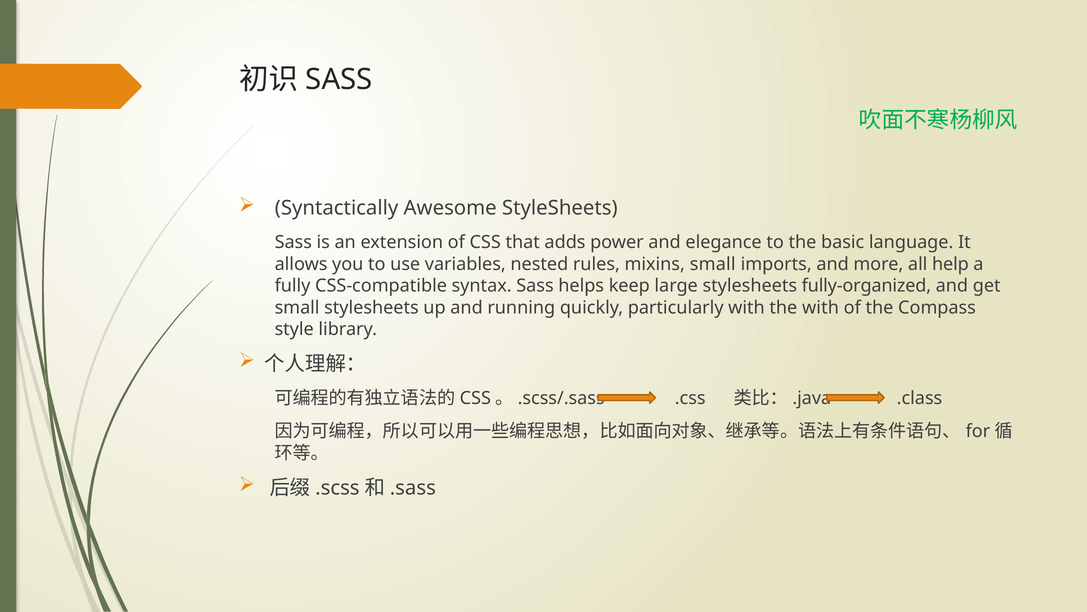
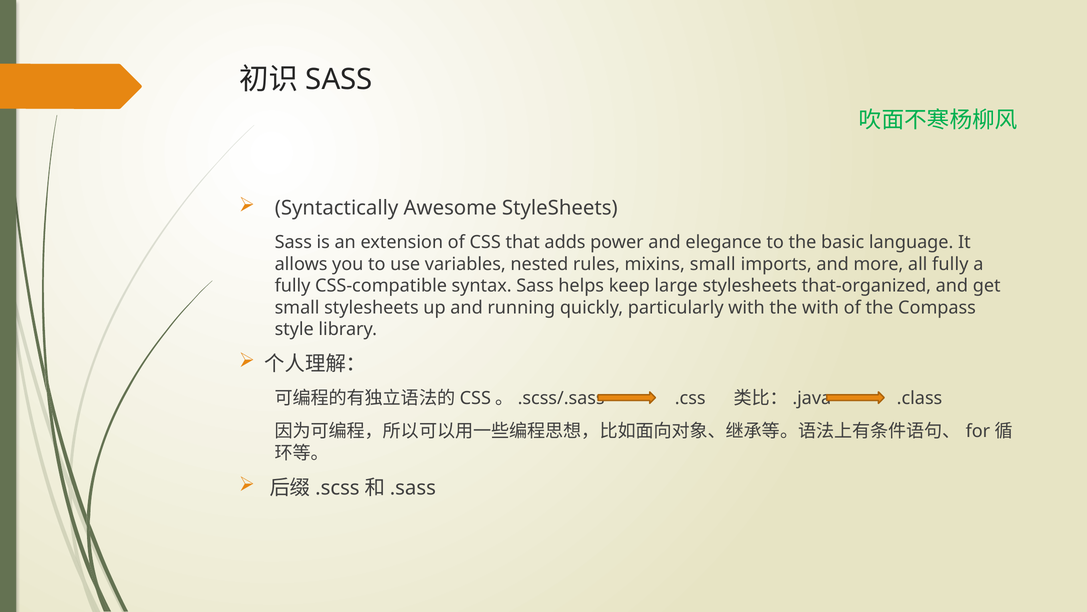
all help: help -> fully
fully-organized: fully-organized -> that-organized
